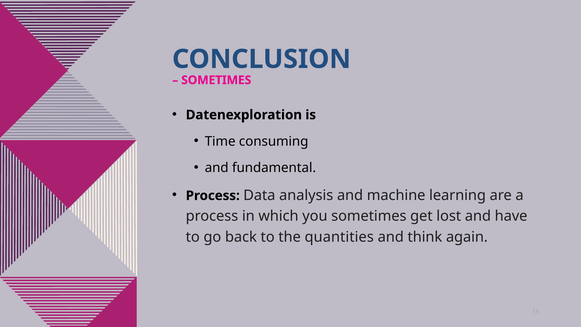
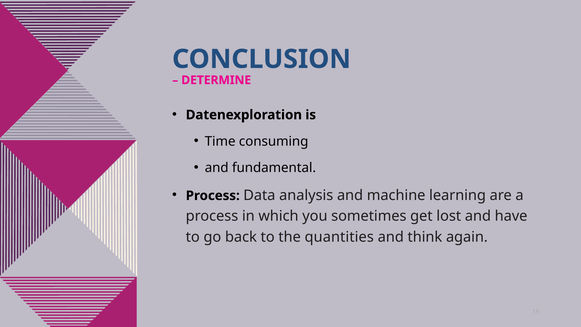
SOMETIMES at (216, 80): SOMETIMES -> DETERMINE
